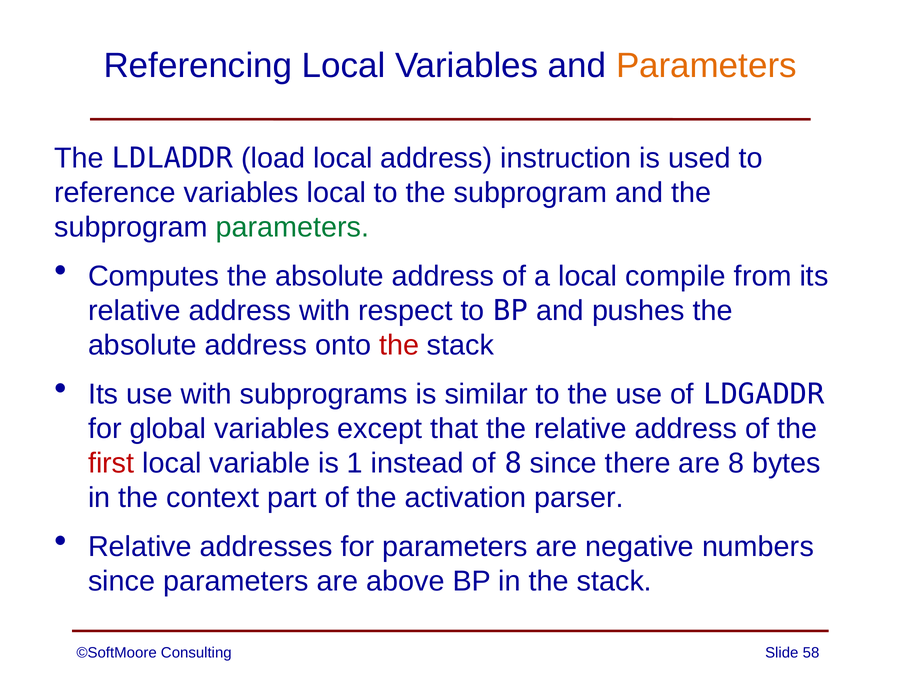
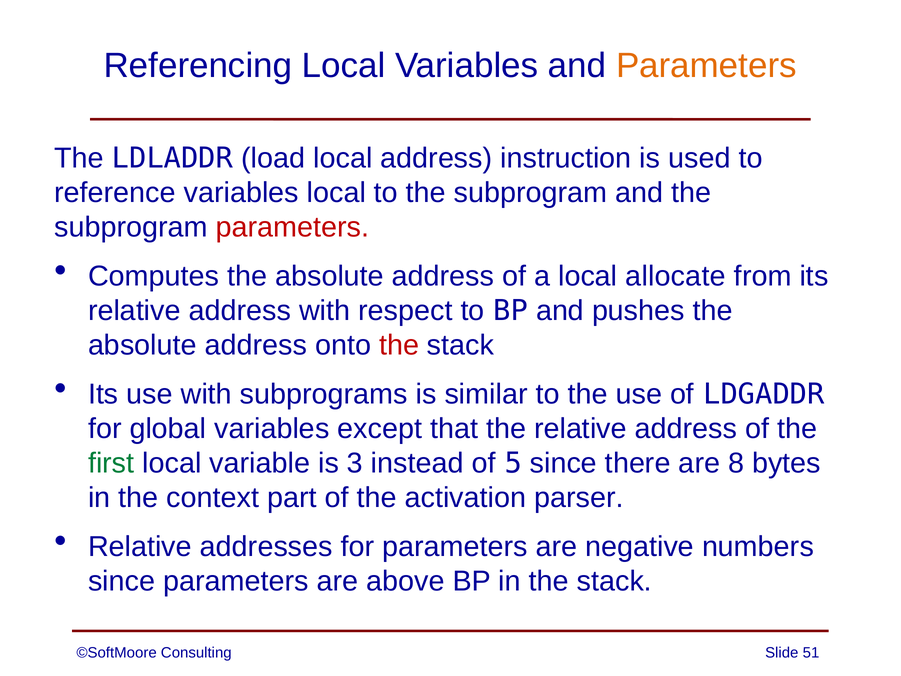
parameters at (292, 227) colour: green -> red
compile: compile -> allocate
first colour: red -> green
1: 1 -> 3
of 8: 8 -> 5
58: 58 -> 51
